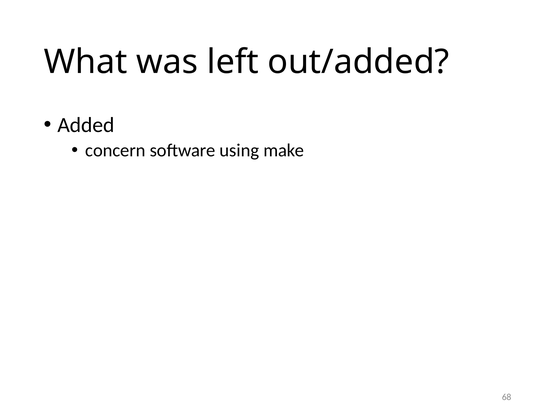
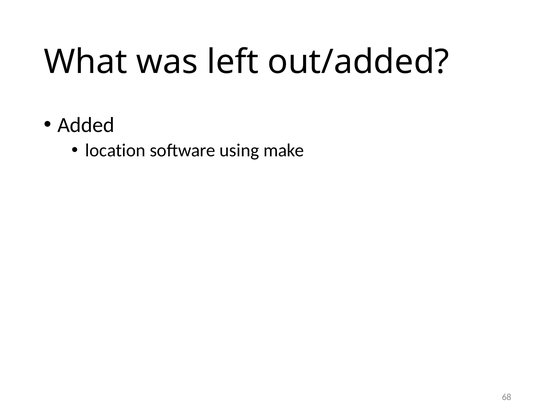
concern: concern -> location
